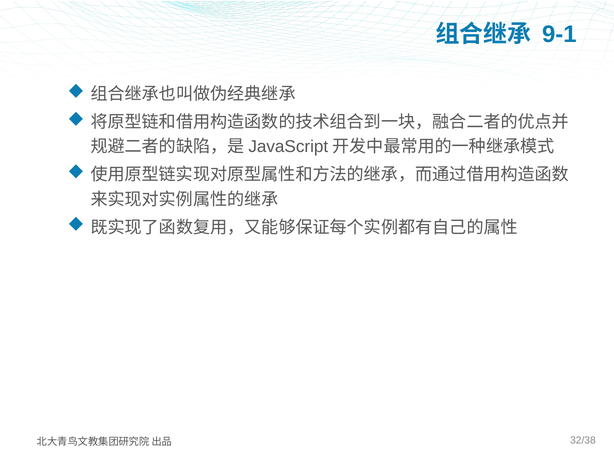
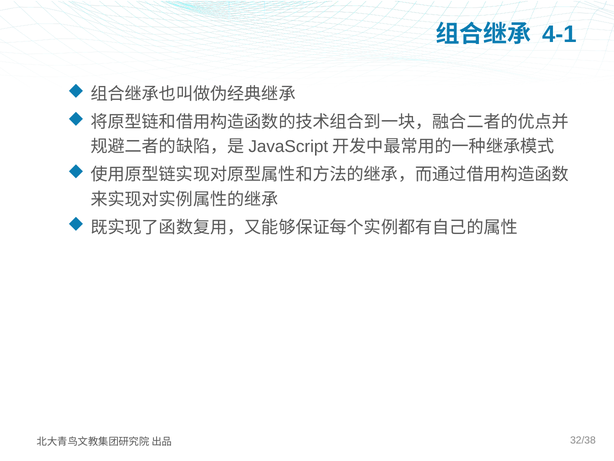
9-1: 9-1 -> 4-1
